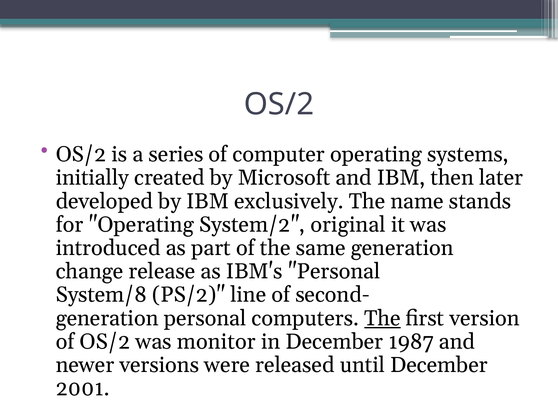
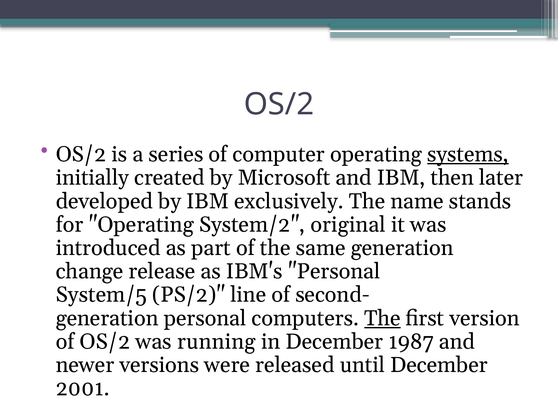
systems underline: none -> present
System/8: System/8 -> System/5
monitor: monitor -> running
